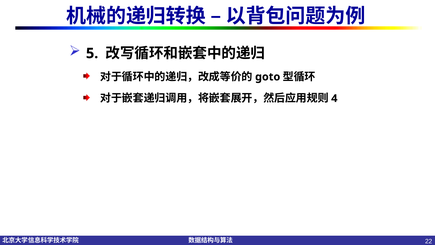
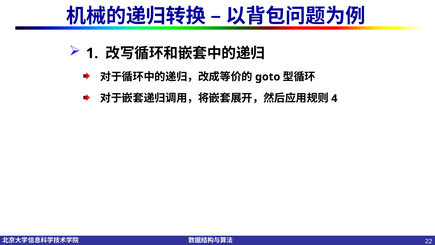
5: 5 -> 1
